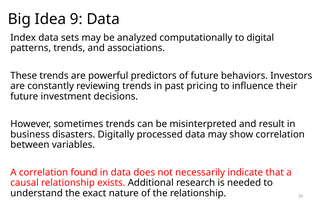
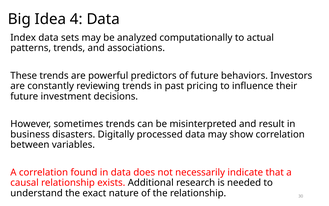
9: 9 -> 4
digital: digital -> actual
